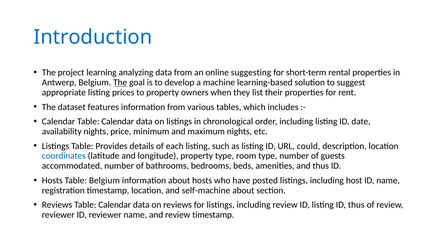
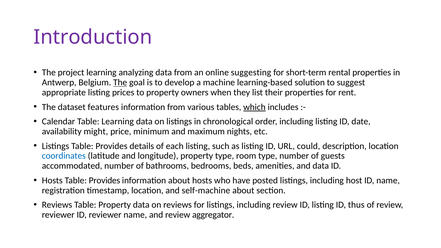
Introduction colour: blue -> purple
which underline: none -> present
Calendar Table Calendar: Calendar -> Learning
availability nights: nights -> might
and thus: thus -> data
Hosts Table Belgium: Belgium -> Provides
Reviews Table Calendar: Calendar -> Property
review timestamp: timestamp -> aggregator
